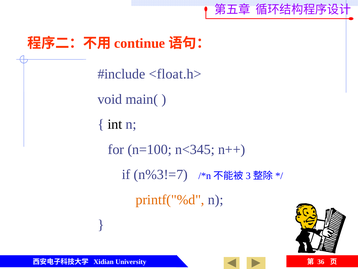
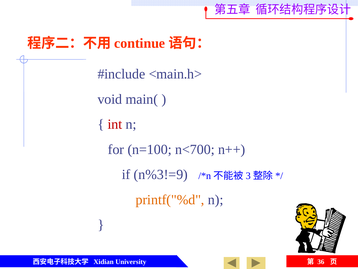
<float.h>: <float.h> -> <main.h>
int colour: black -> red
n<345: n<345 -> n<700
n%3!=7: n%3!=7 -> n%3!=9
